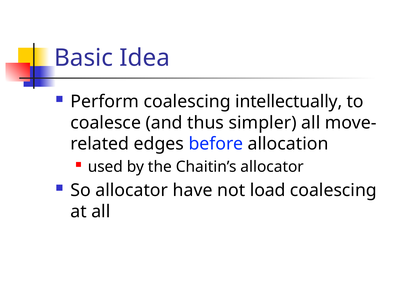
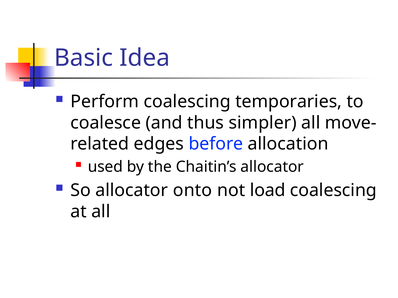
intellectually: intellectually -> temporaries
have: have -> onto
